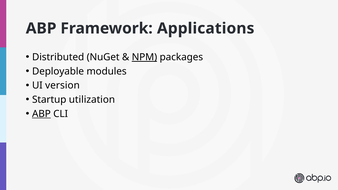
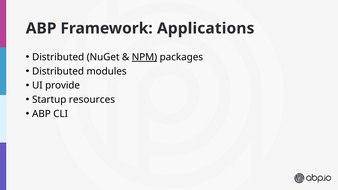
Deployable at (58, 71): Deployable -> Distributed
version: version -> provide
utilization: utilization -> resources
ABP at (41, 114) underline: present -> none
